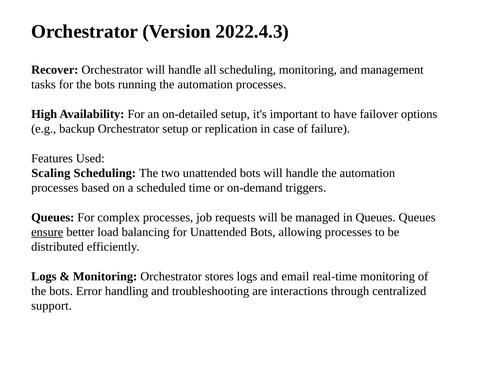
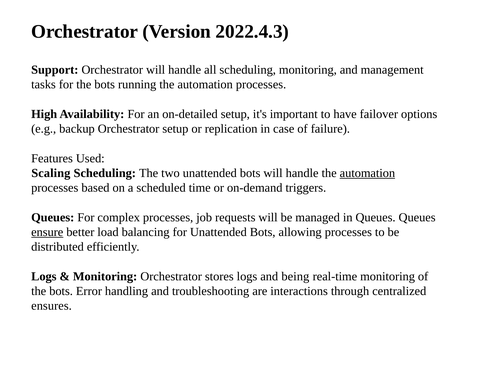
Recover: Recover -> Support
automation at (367, 173) underline: none -> present
email: email -> being
support: support -> ensures
